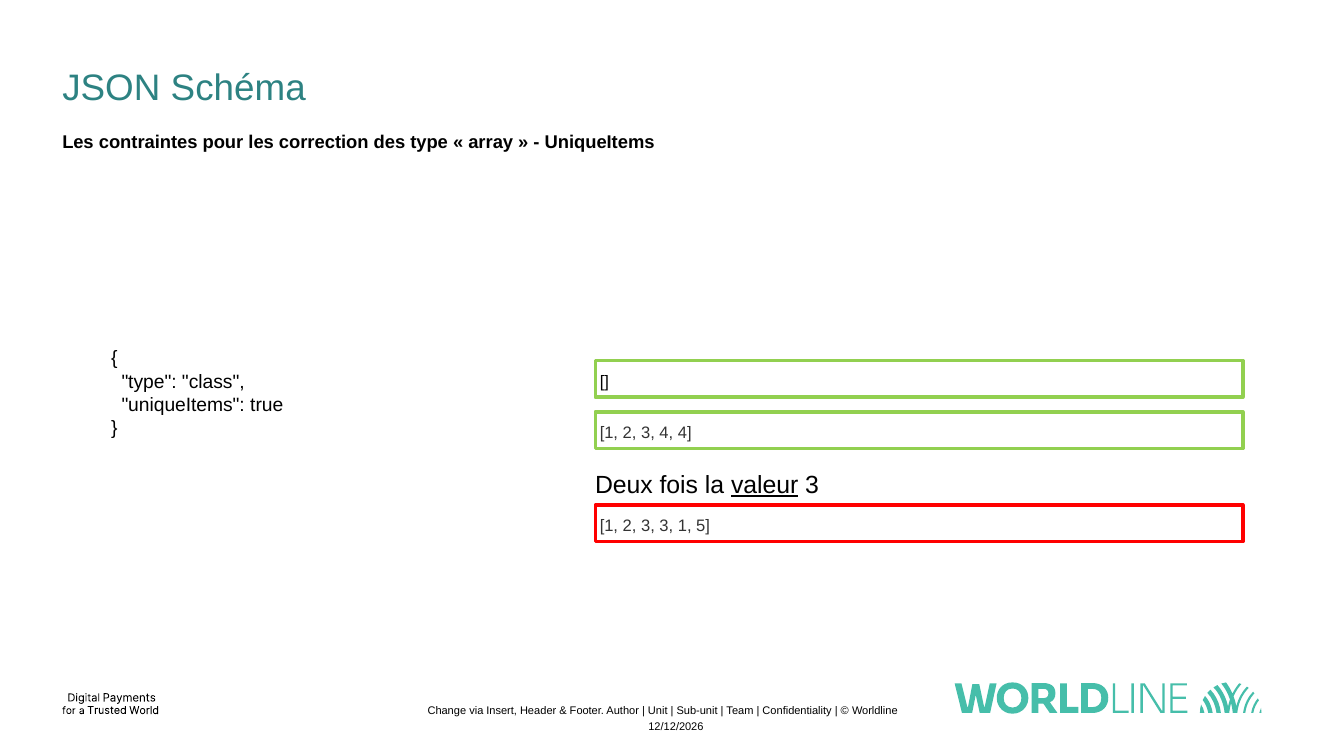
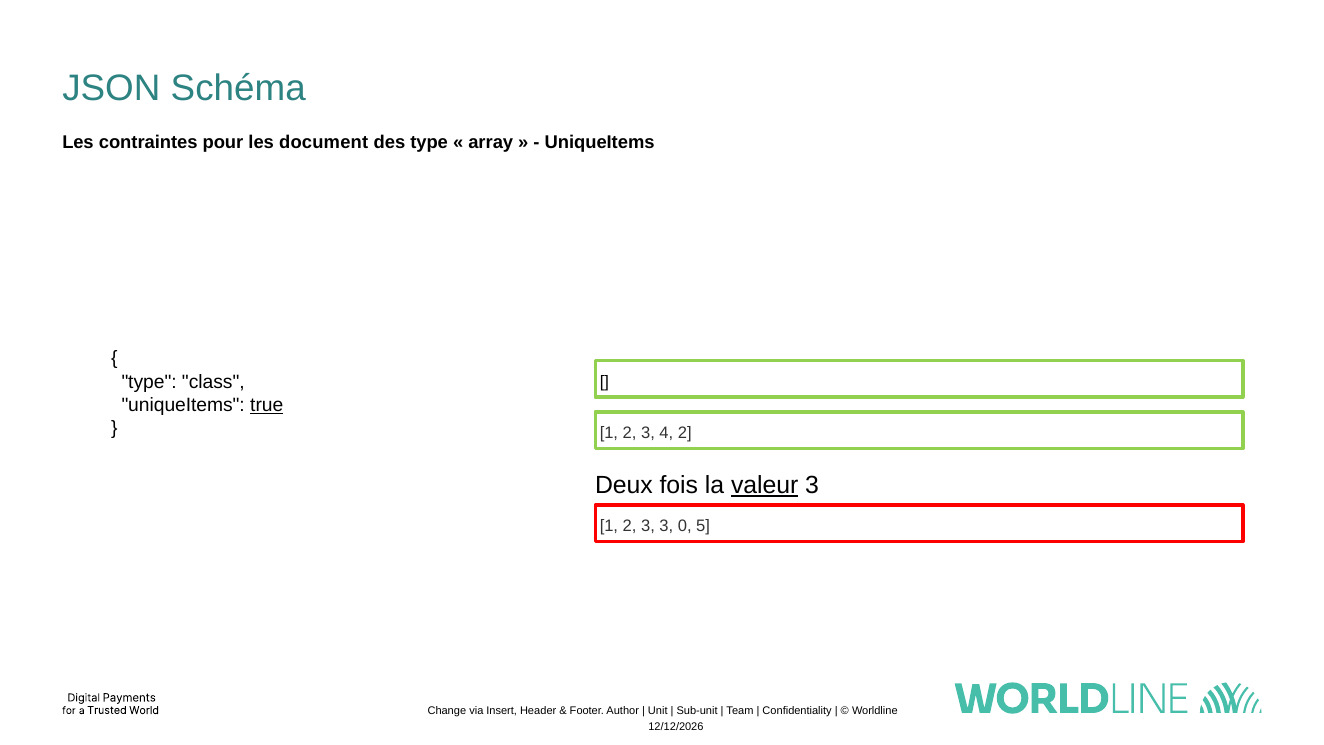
correction: correction -> document
true underline: none -> present
4 4: 4 -> 2
3 1: 1 -> 0
